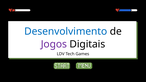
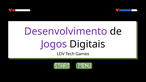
Desenvolvimento colour: blue -> purple
